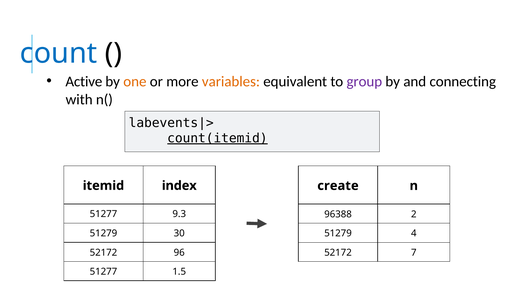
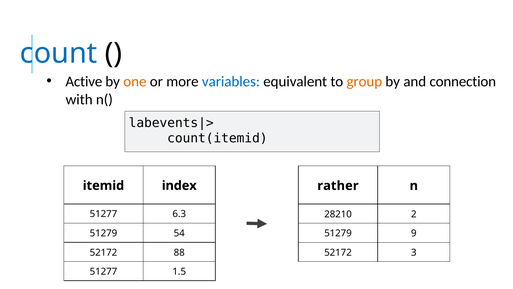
variables colour: orange -> blue
group colour: purple -> orange
connecting: connecting -> connection
count(itemid underline: present -> none
create: create -> rather
9.3: 9.3 -> 6.3
96388: 96388 -> 28210
30: 30 -> 54
4: 4 -> 9
96: 96 -> 88
7: 7 -> 3
